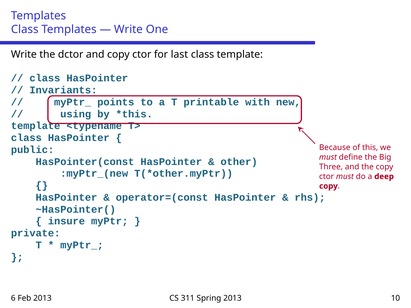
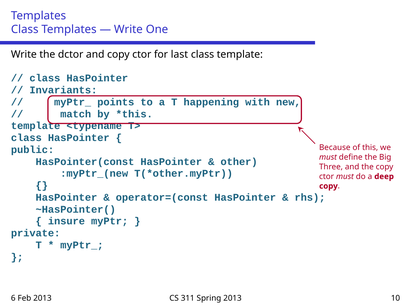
printable: printable -> happening
using: using -> match
